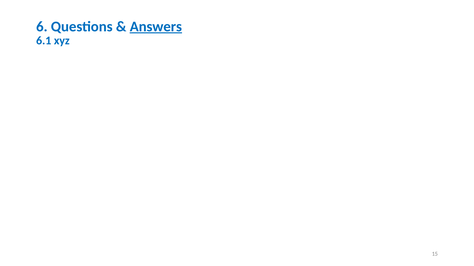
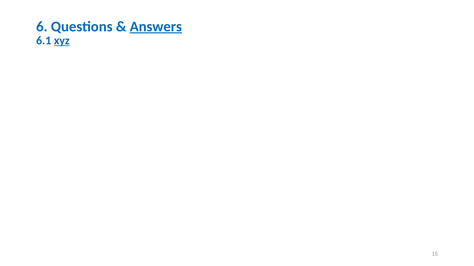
xyz underline: none -> present
